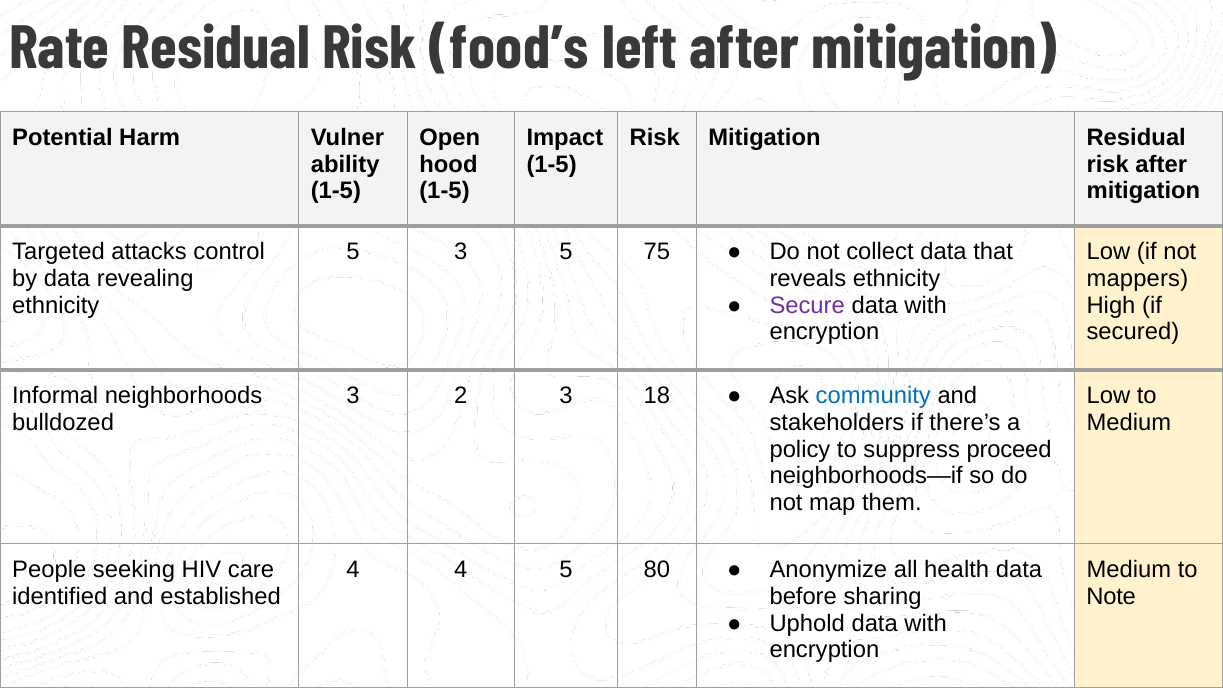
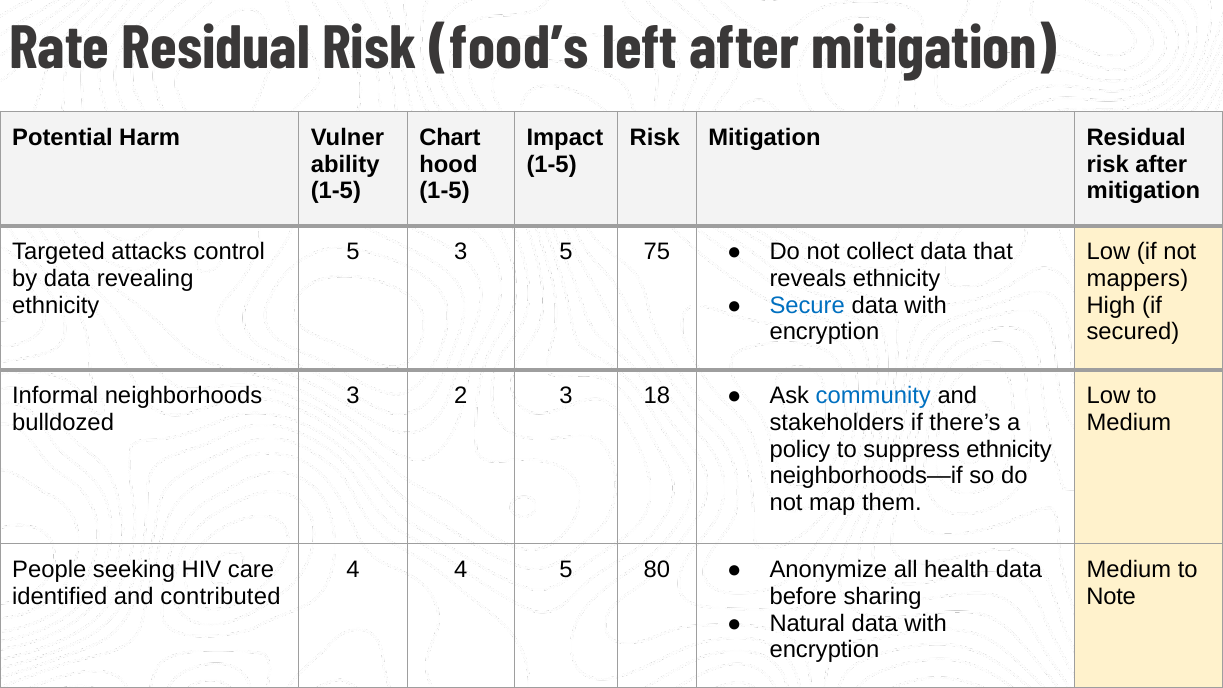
Open: Open -> Chart
Secure colour: purple -> blue
suppress proceed: proceed -> ethnicity
established: established -> contributed
Uphold: Uphold -> Natural
